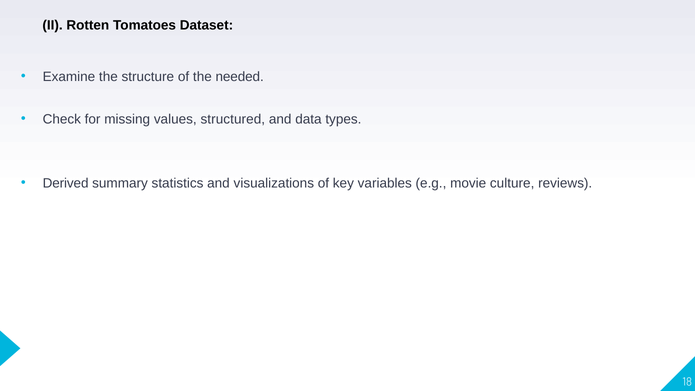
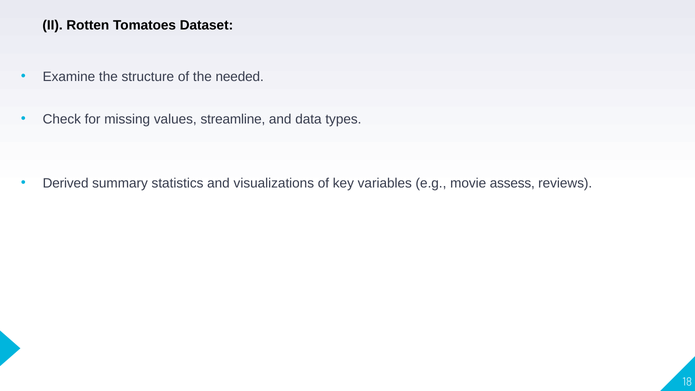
structured: structured -> streamline
culture: culture -> assess
